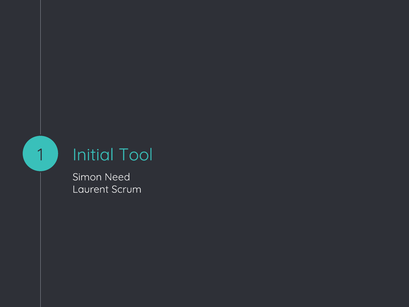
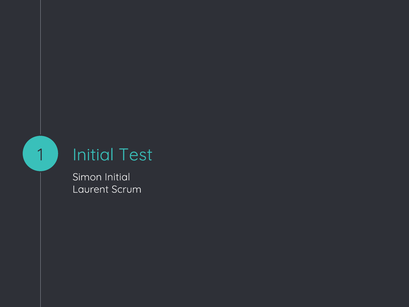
Tool: Tool -> Test
Simon Need: Need -> Initial
